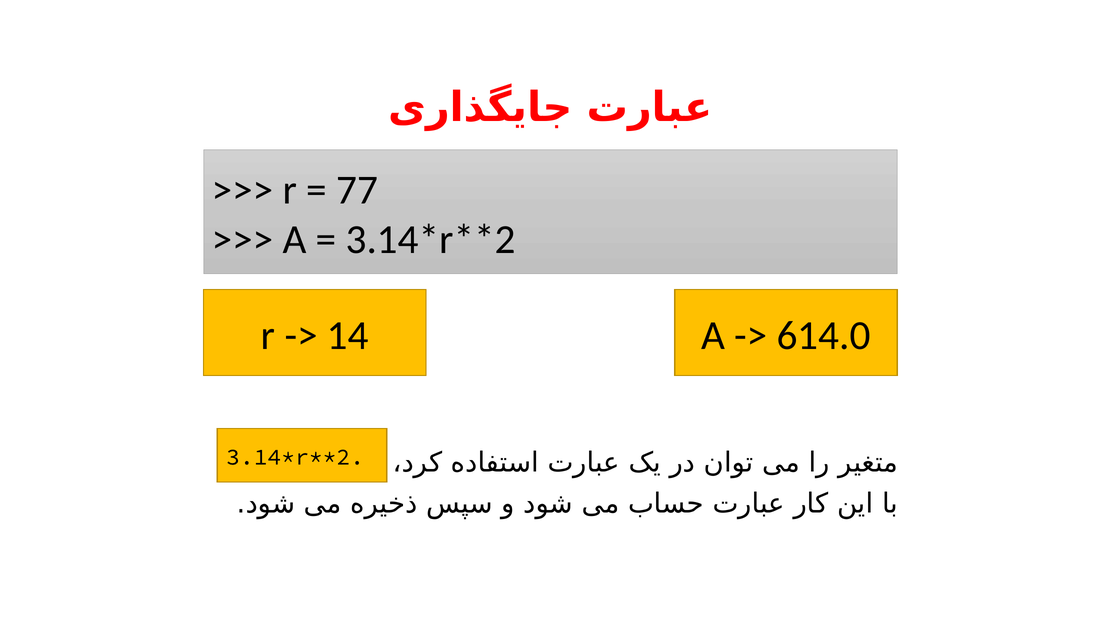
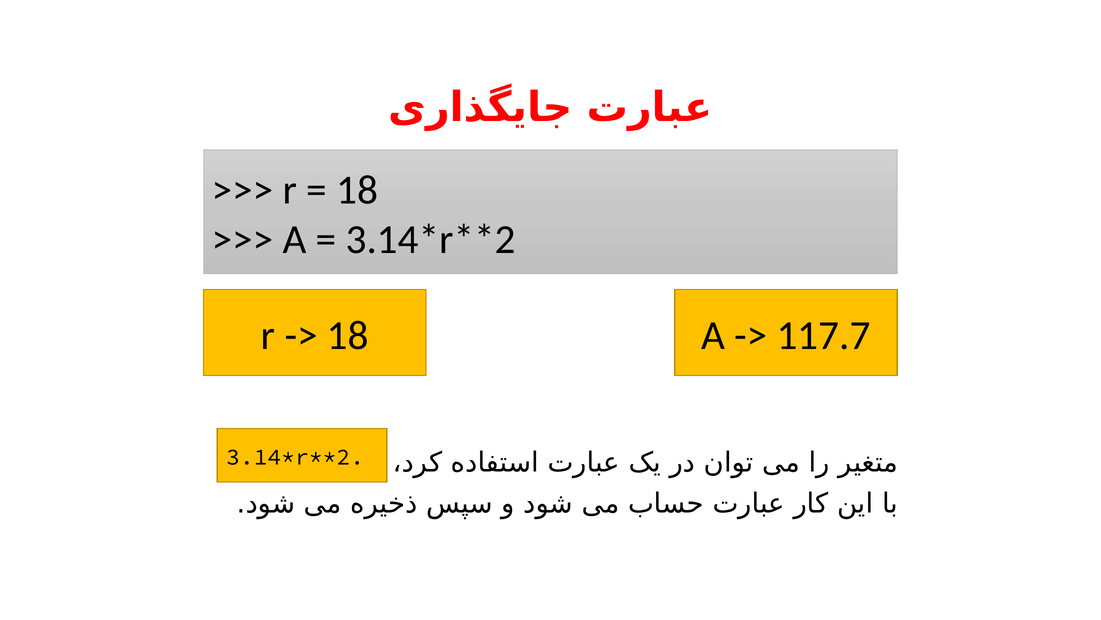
77 at (357, 190): 77 -> 18
14 at (348, 335): 14 -> 18
614.0: 614.0 -> 117.7
